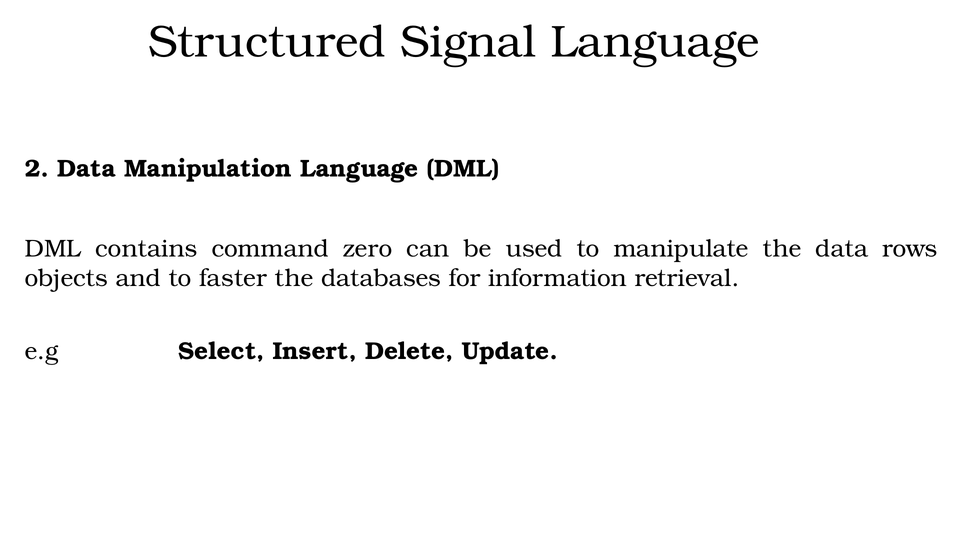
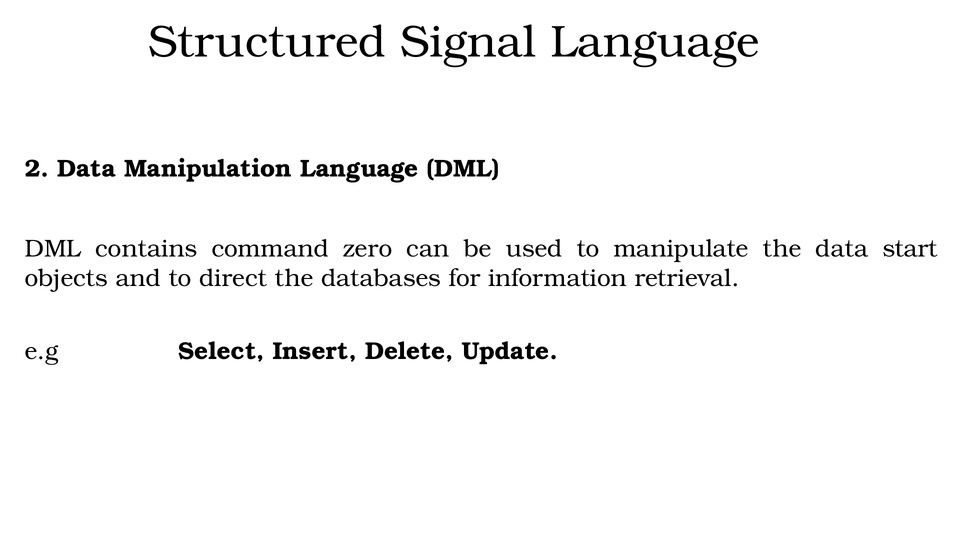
rows: rows -> start
faster: faster -> direct
